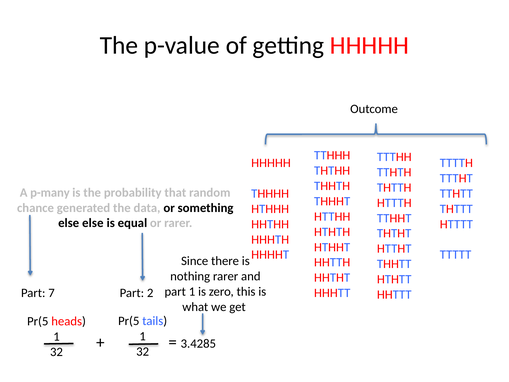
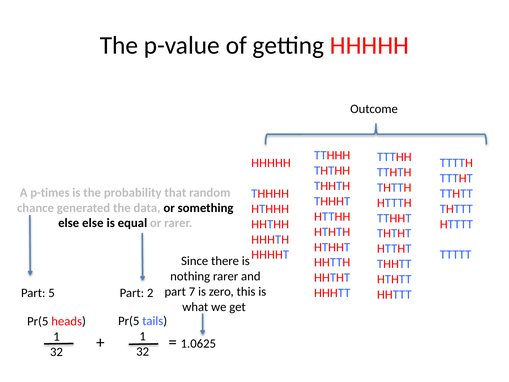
p-many: p-many -> p-times
part 1: 1 -> 7
7: 7 -> 5
3.4285: 3.4285 -> 1.0625
